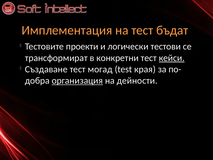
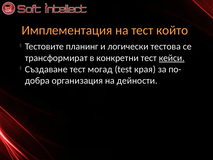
бъдат: бъдат -> който
проекти: проекти -> планинг
тестови: тестови -> тестова
организация underline: present -> none
